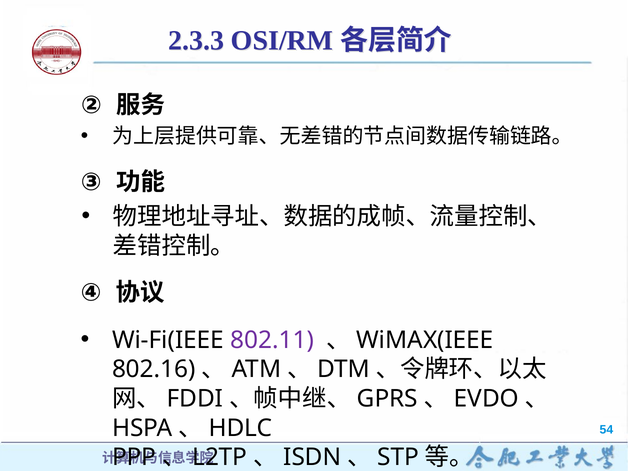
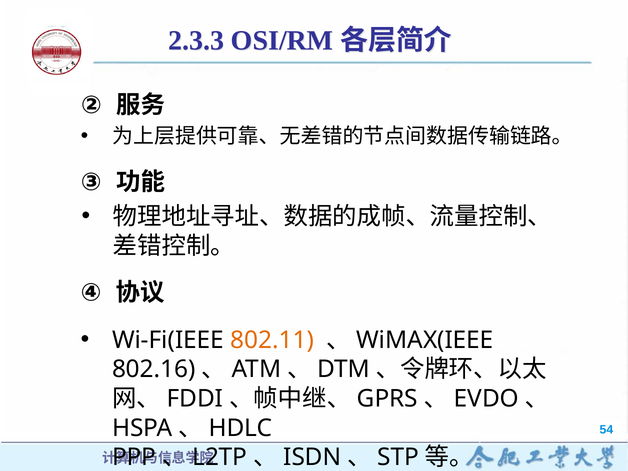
802.11 colour: purple -> orange
